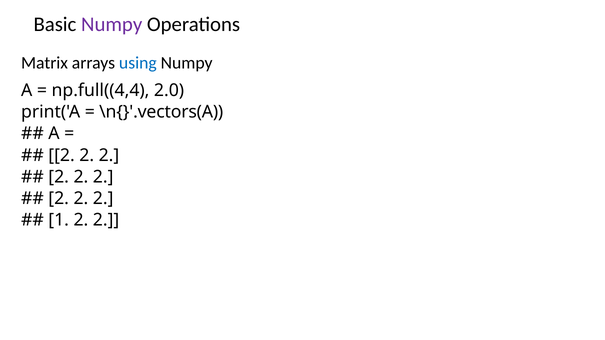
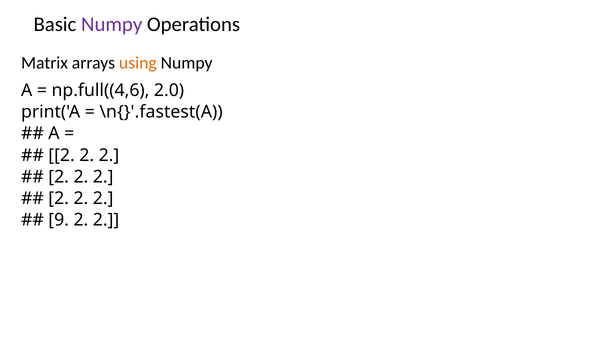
using colour: blue -> orange
np.full((4,4: np.full((4,4 -> np.full((4,6
\n{}'.vectors(A: \n{}'.vectors(A -> \n{}'.fastest(A
1: 1 -> 9
